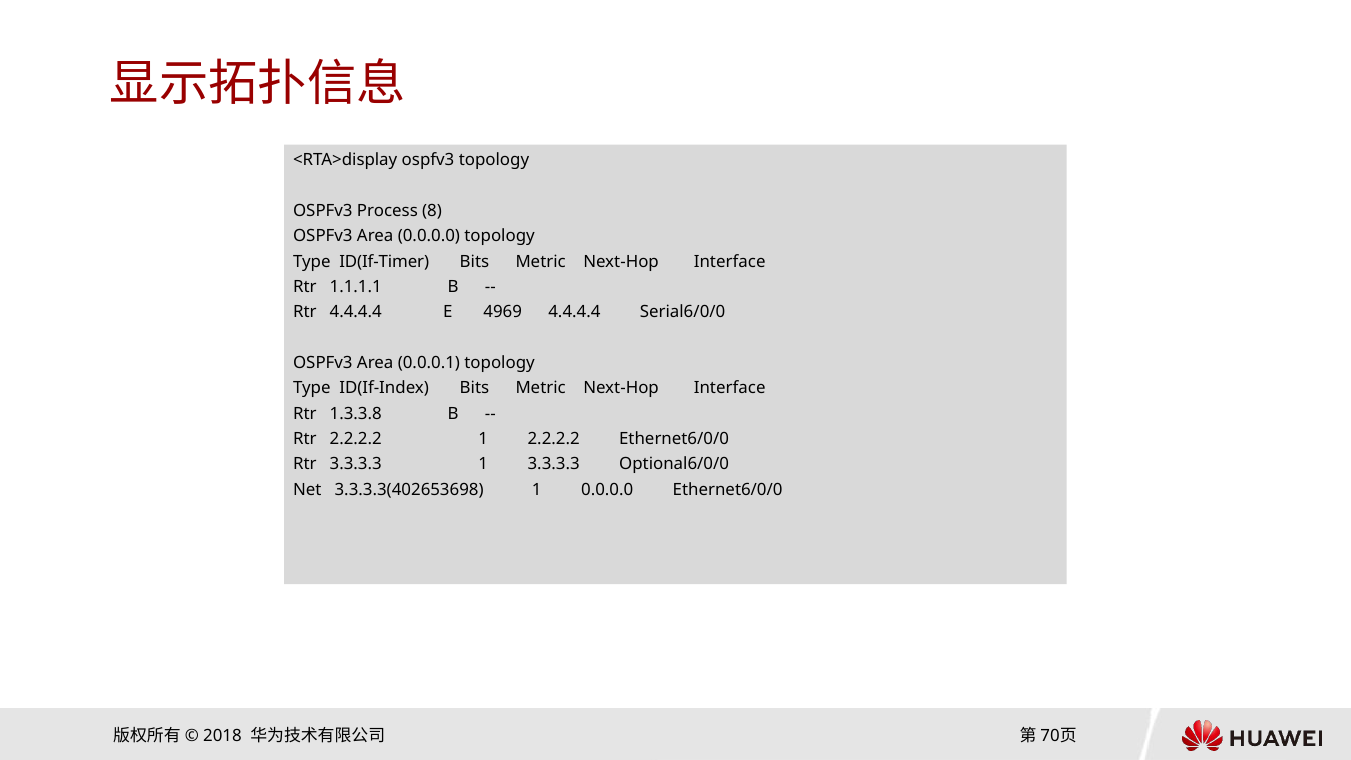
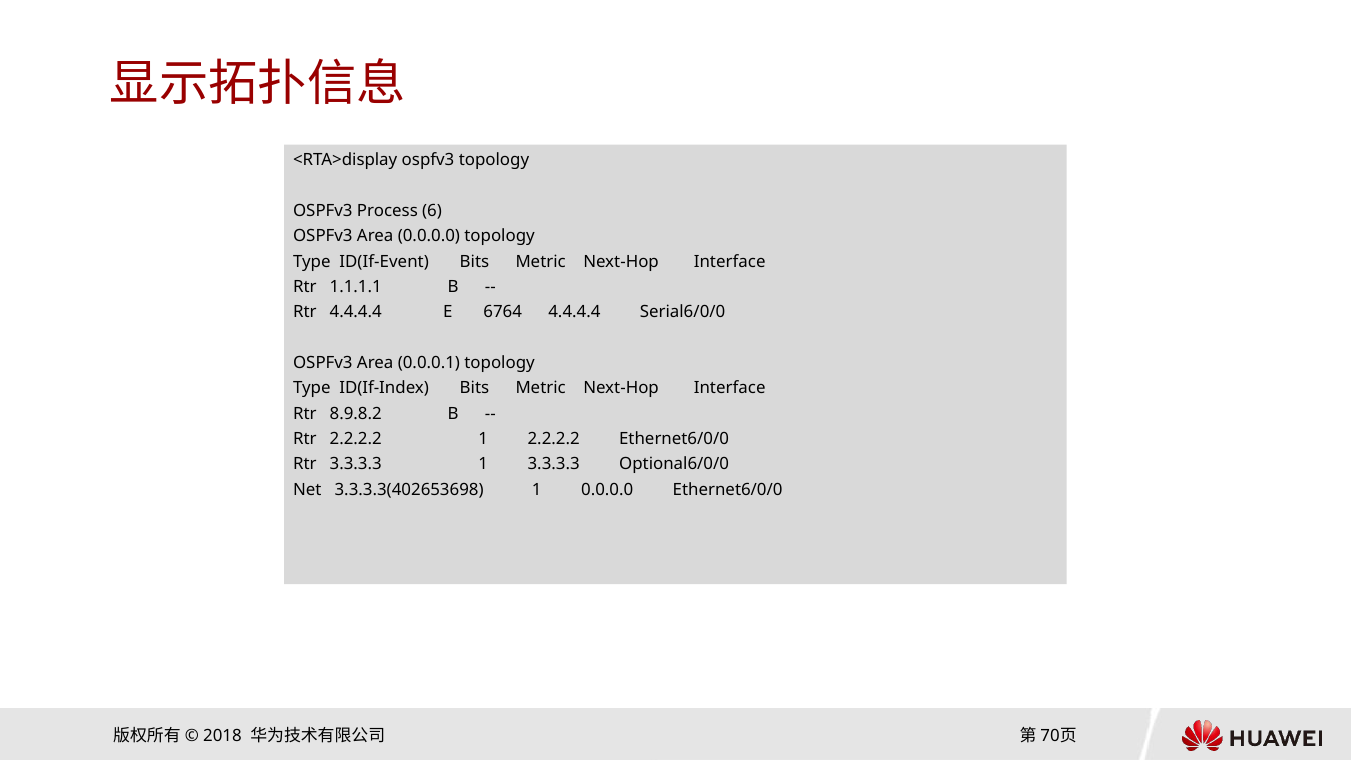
8: 8 -> 6
ID(If-Timer: ID(If-Timer -> ID(If-Event
4969: 4969 -> 6764
1.3.3.8: 1.3.3.8 -> 8.9.8.2
